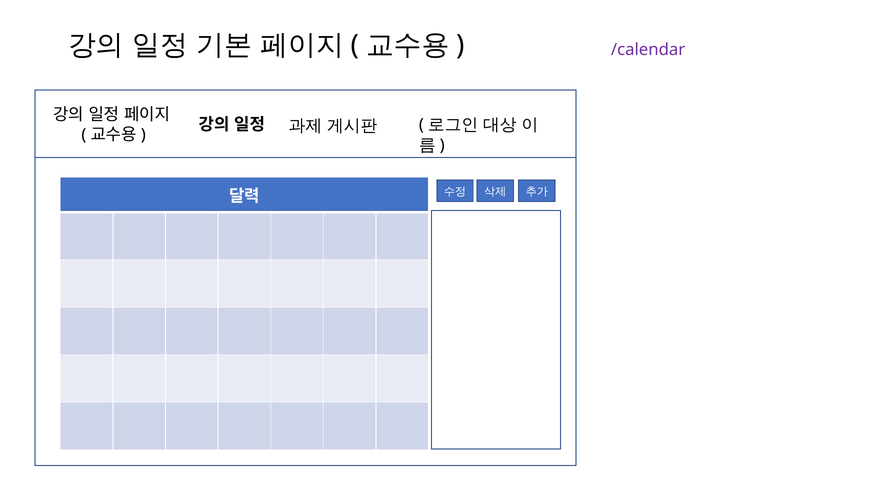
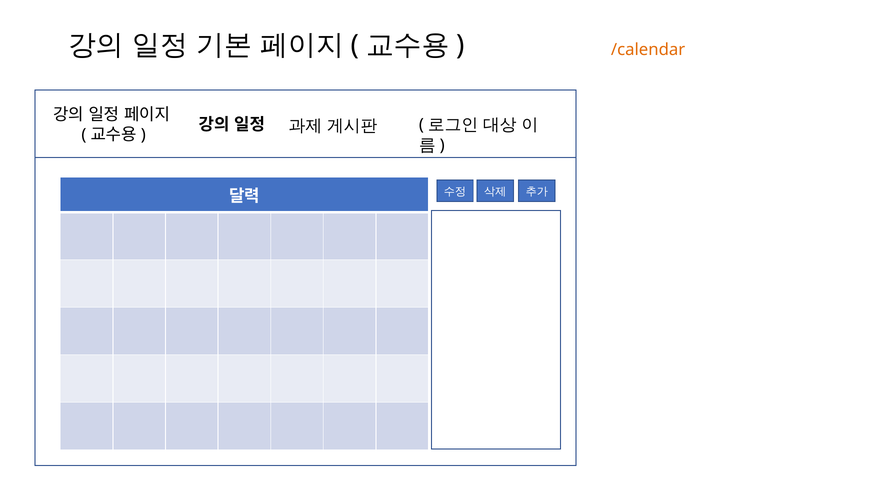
/calendar colour: purple -> orange
